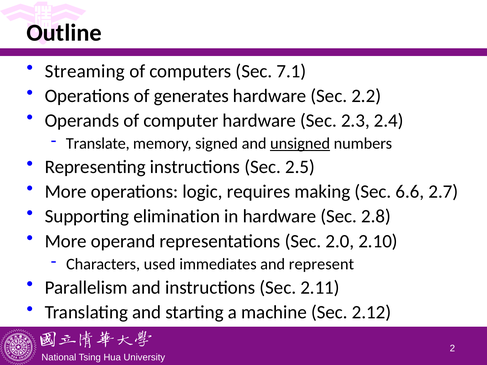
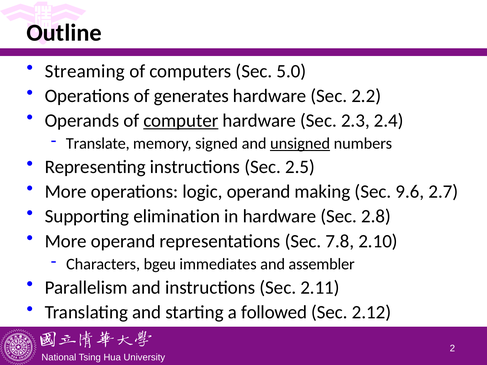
7.1: 7.1 -> 5.0
computer underline: none -> present
logic requires: requires -> operand
6.6: 6.6 -> 9.6
2.0: 2.0 -> 7.8
used: used -> bgeu
represent: represent -> assembler
machine: machine -> followed
